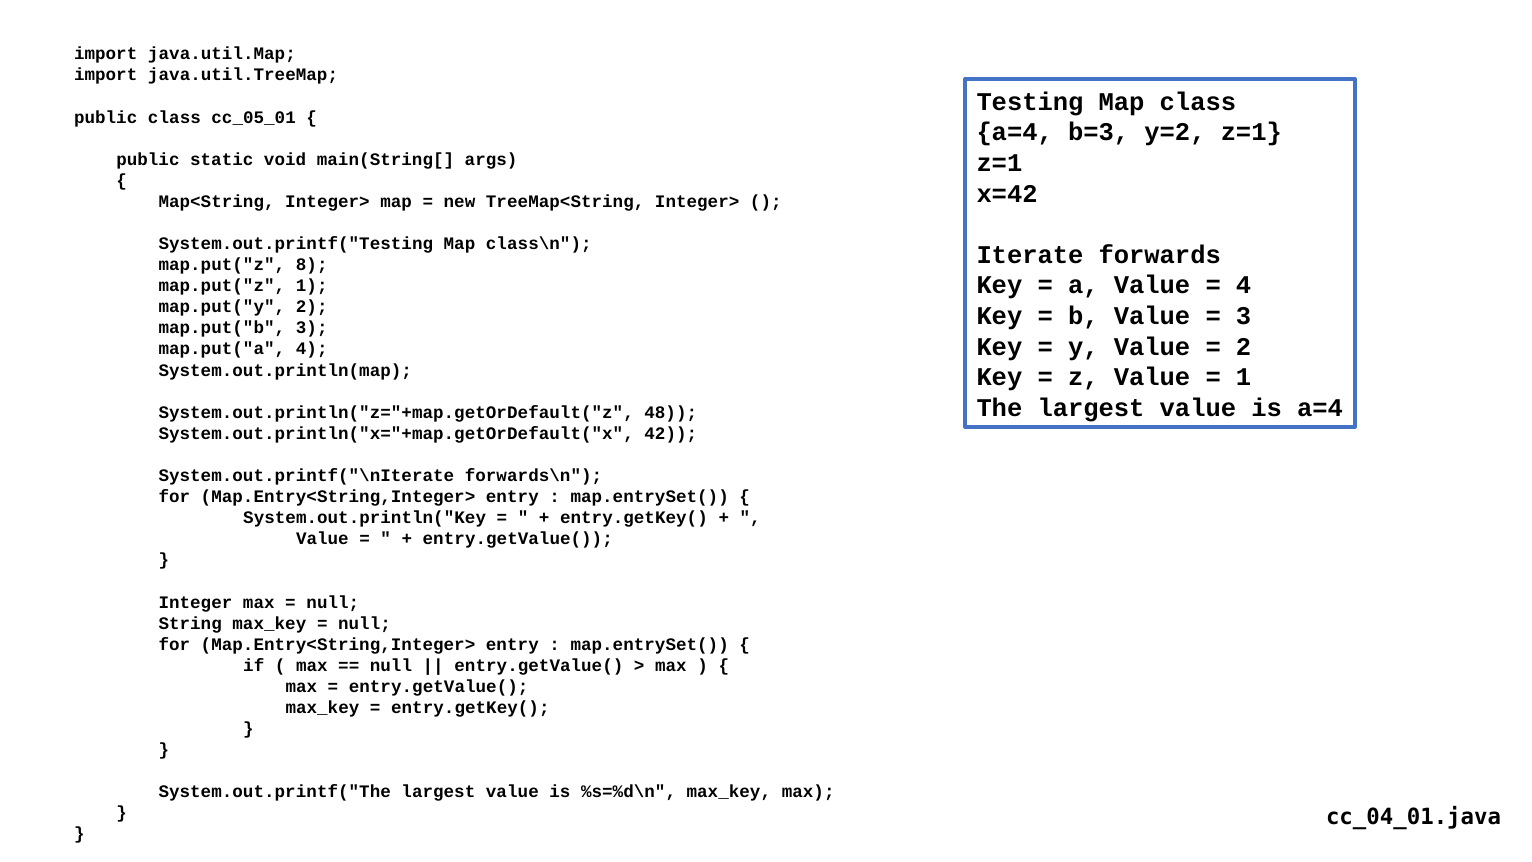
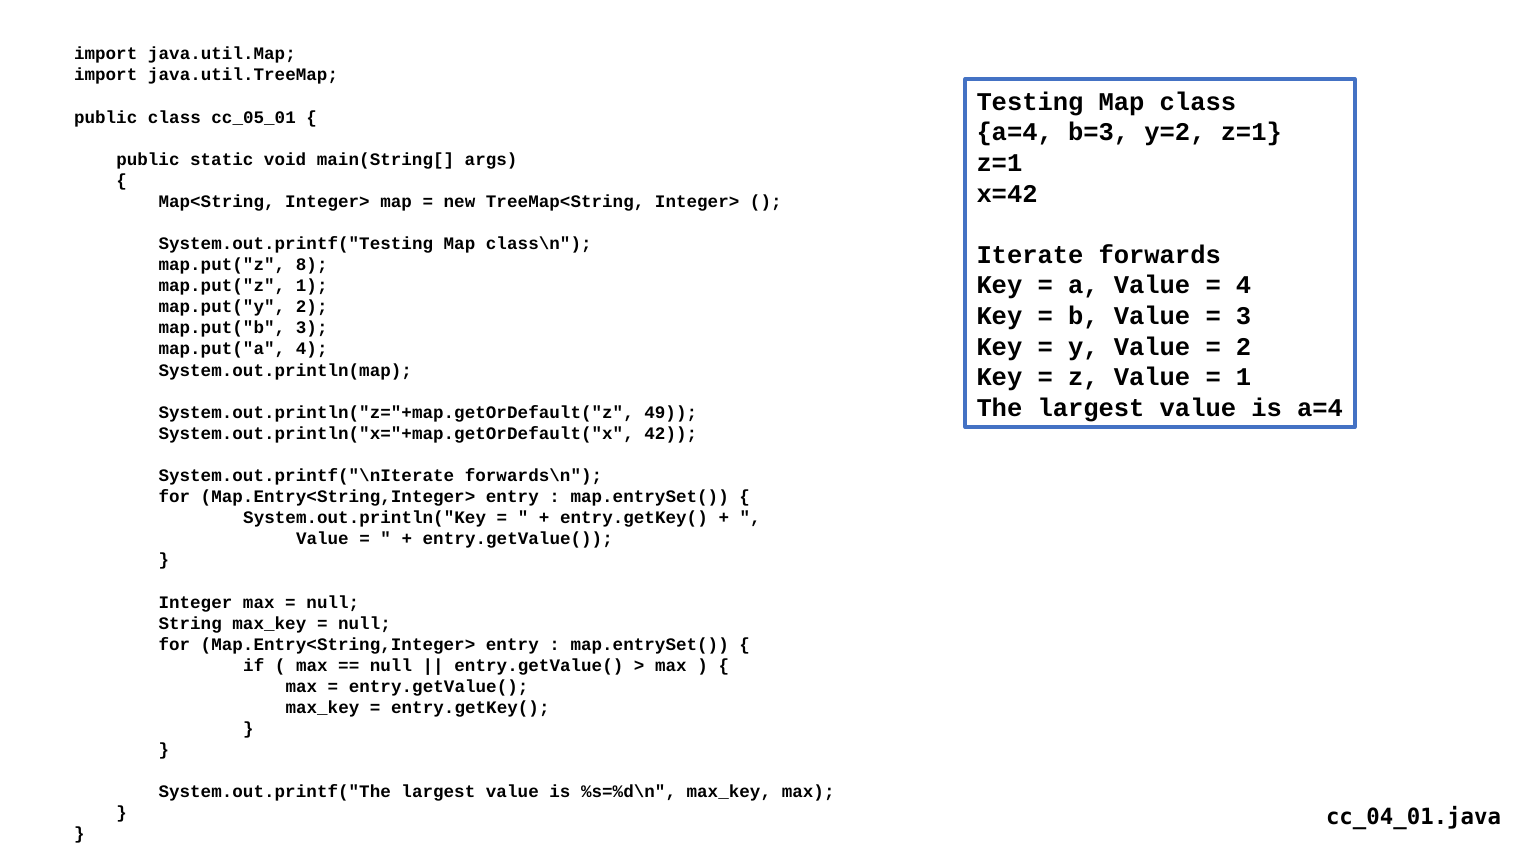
48: 48 -> 49
